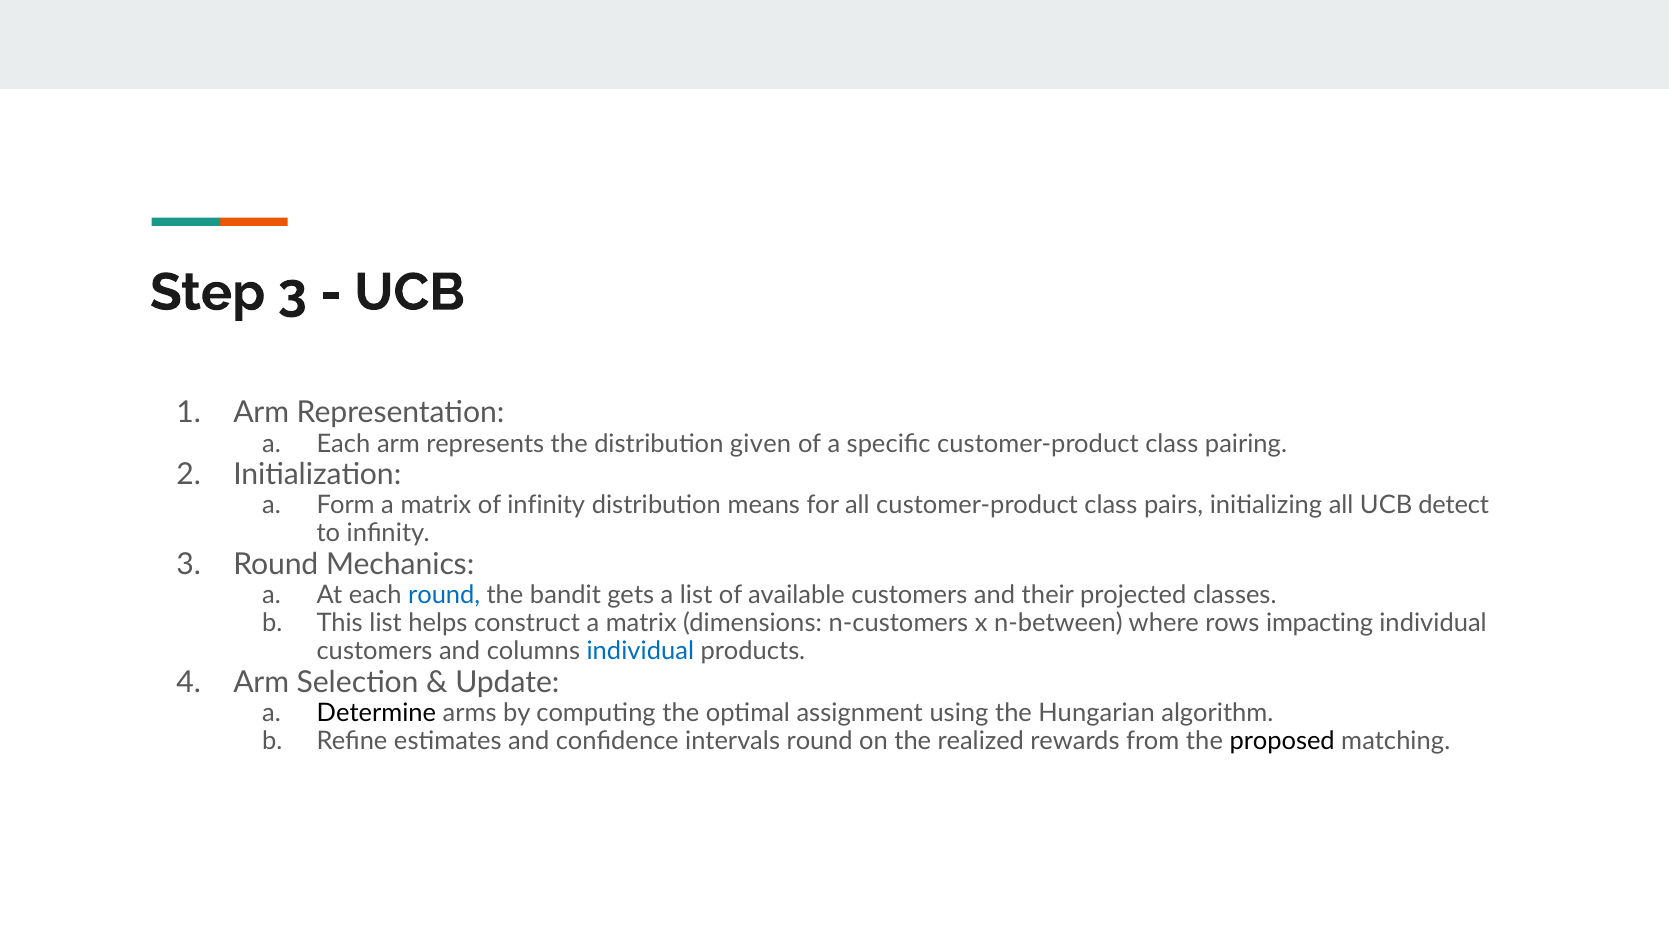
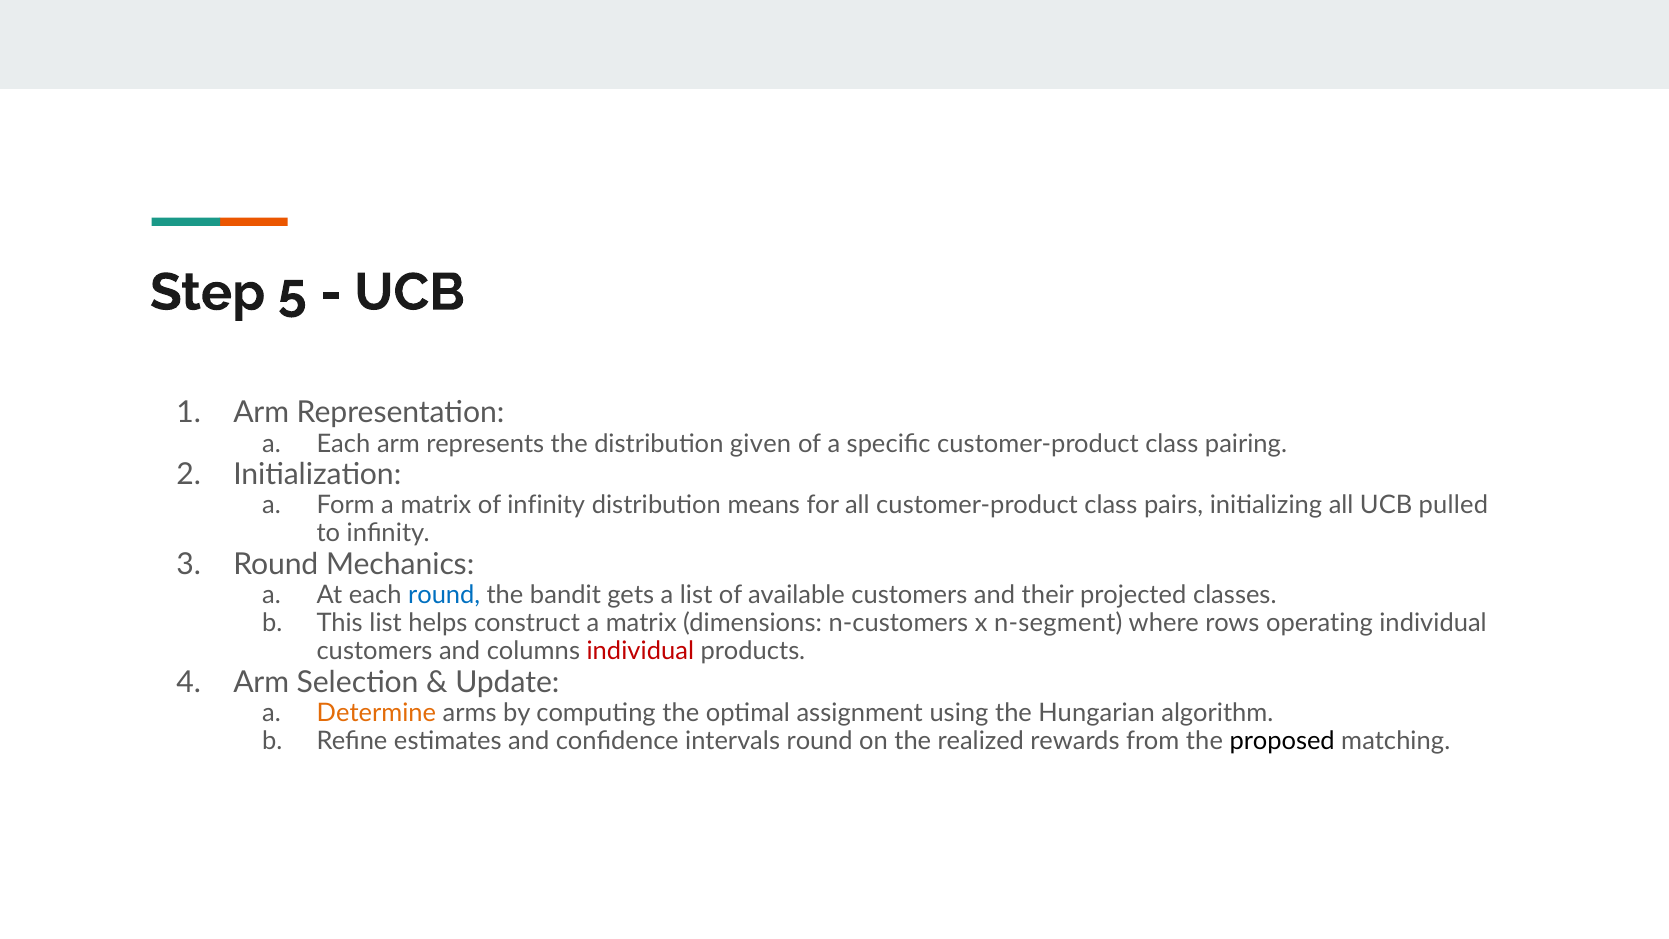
Step 3: 3 -> 5
detect: detect -> pulled
n-between: n-between -> n-segment
impacting: impacting -> operating
individual at (640, 651) colour: blue -> red
Determine colour: black -> orange
